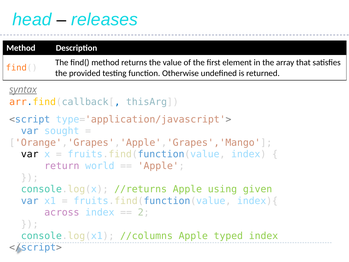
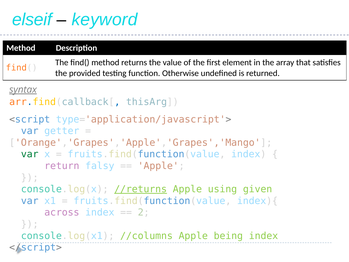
head: head -> elseif
releases: releases -> keyword
sought: sought -> getter
var at (30, 154) colour: black -> green
world: world -> falsy
//returns underline: none -> present
typed: typed -> being
